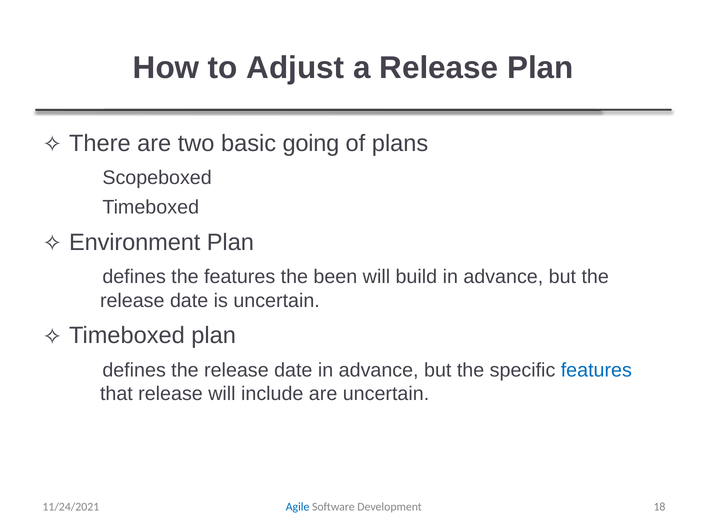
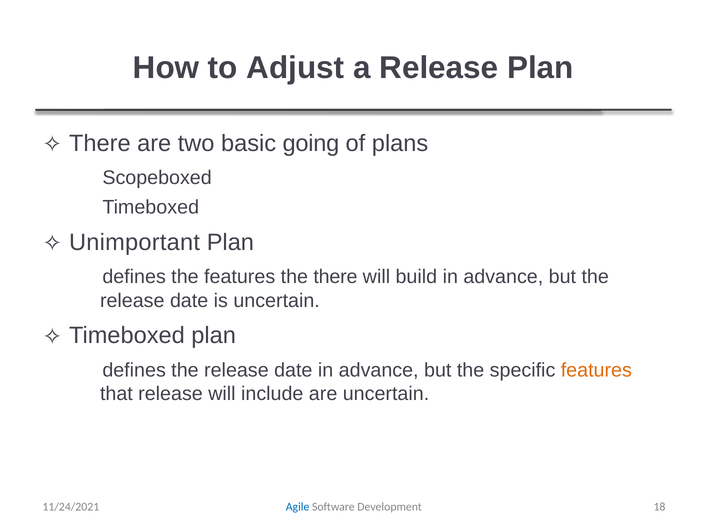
Environment: Environment -> Unimportant
the been: been -> there
features at (596, 370) colour: blue -> orange
